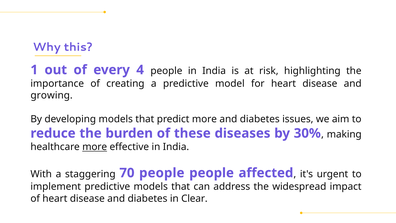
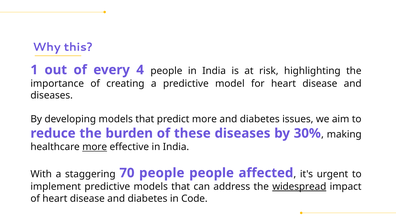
growing at (52, 95): growing -> diseases
widespread underline: none -> present
Clear: Clear -> Code
